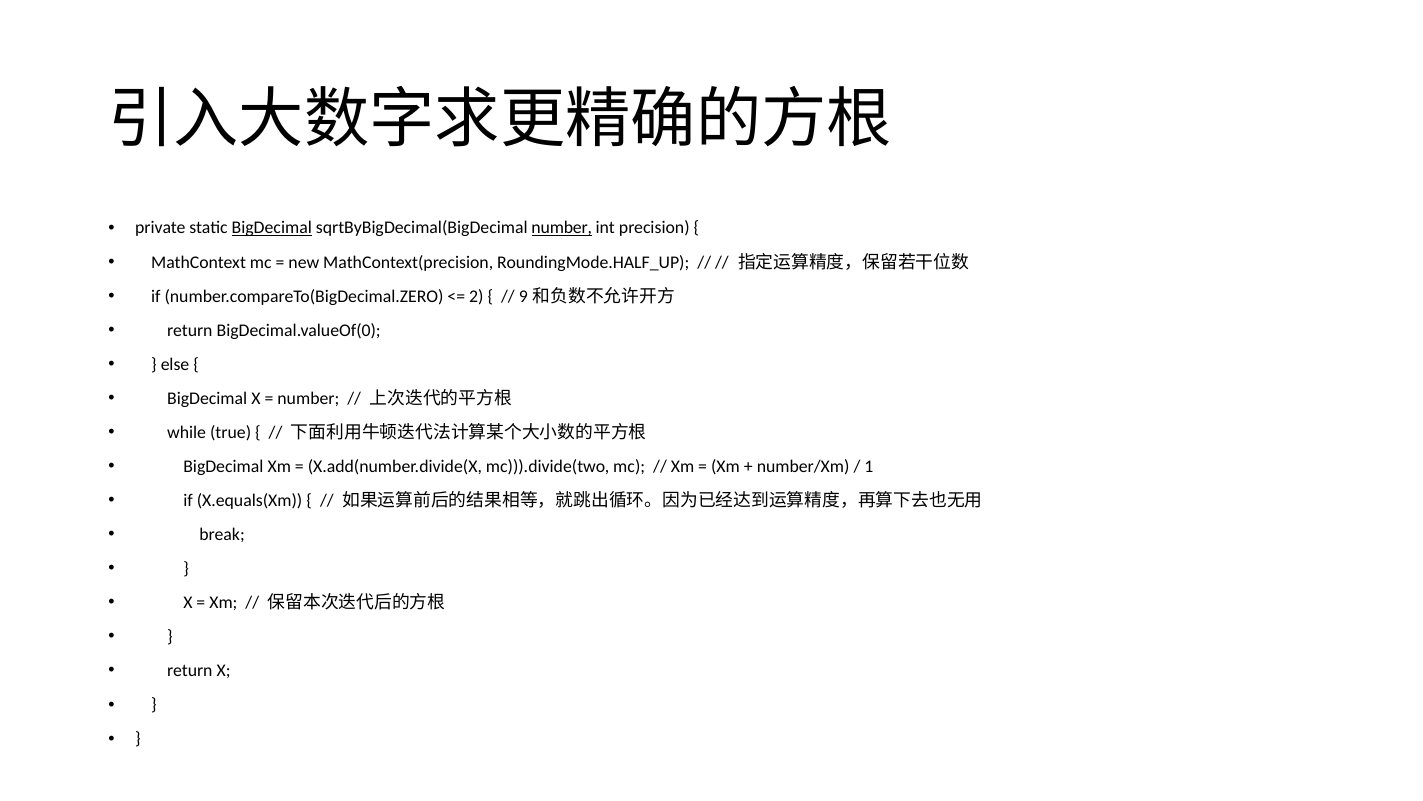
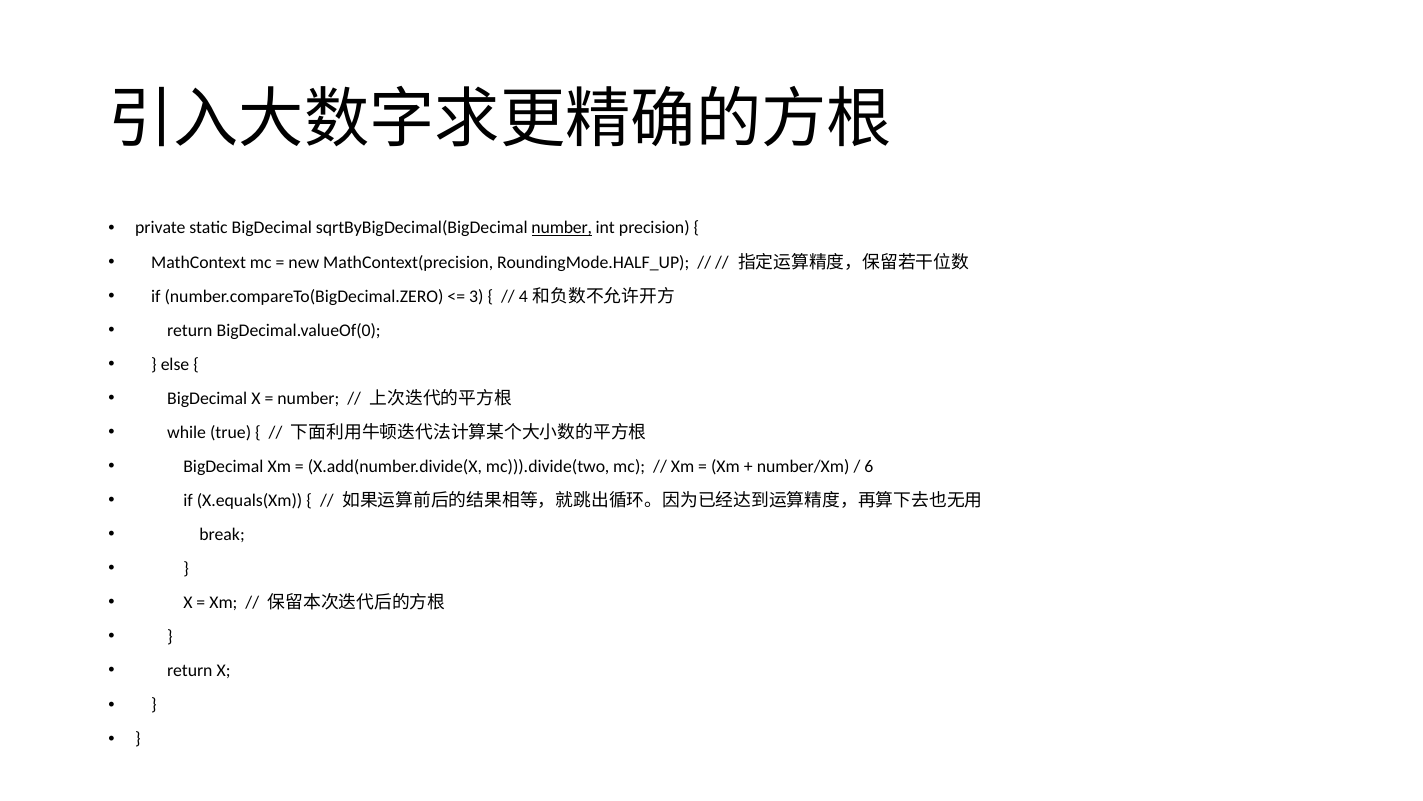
BigDecimal at (272, 228) underline: present -> none
2: 2 -> 3
9: 9 -> 4
1: 1 -> 6
